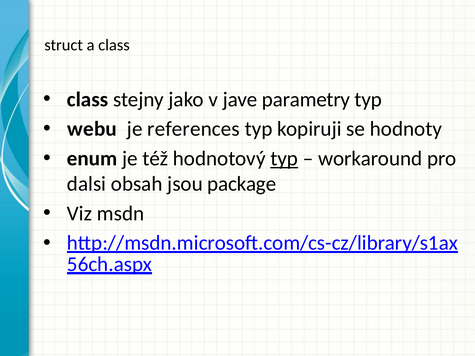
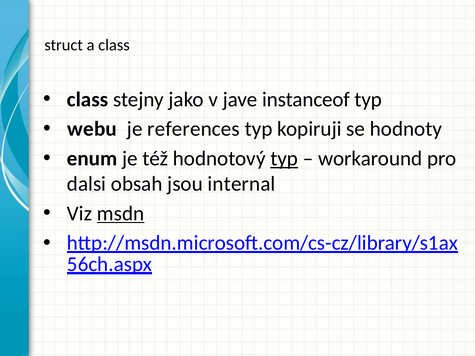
parametry: parametry -> instanceof
package: package -> internal
msdn underline: none -> present
